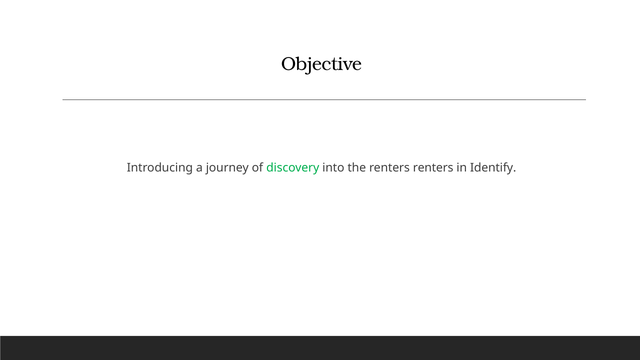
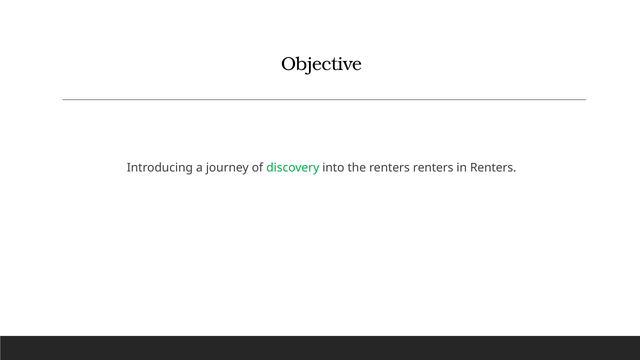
in Identify: Identify -> Renters
